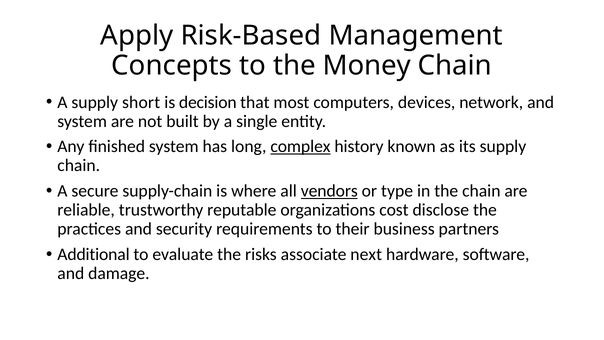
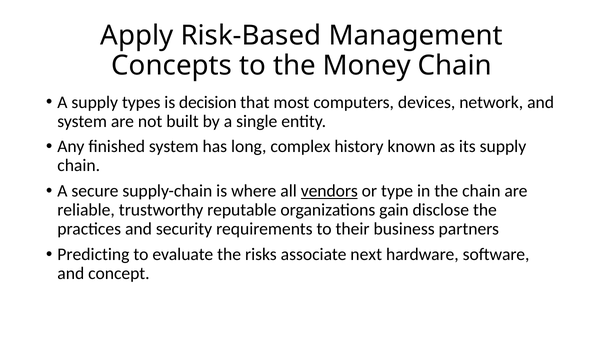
short: short -> types
complex underline: present -> none
cost: cost -> gain
Additional: Additional -> Predicting
damage: damage -> concept
